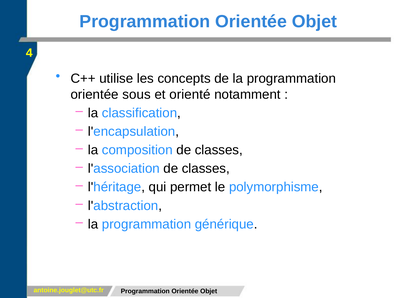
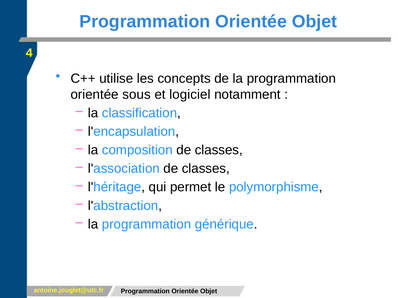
orienté: orienté -> logiciel
